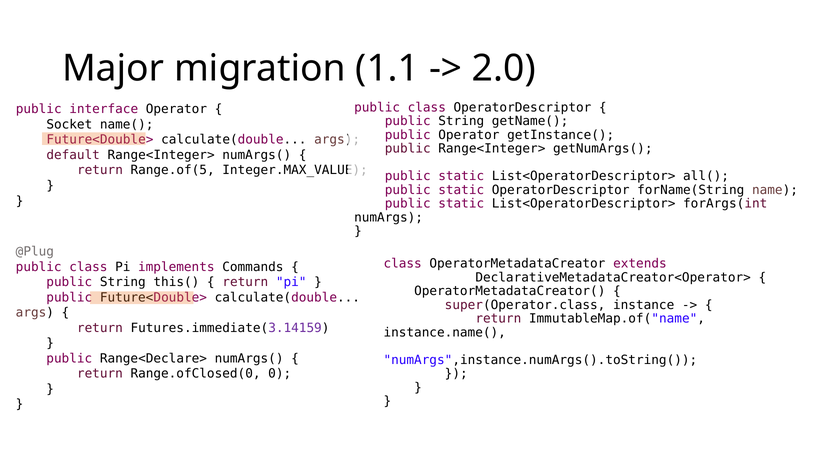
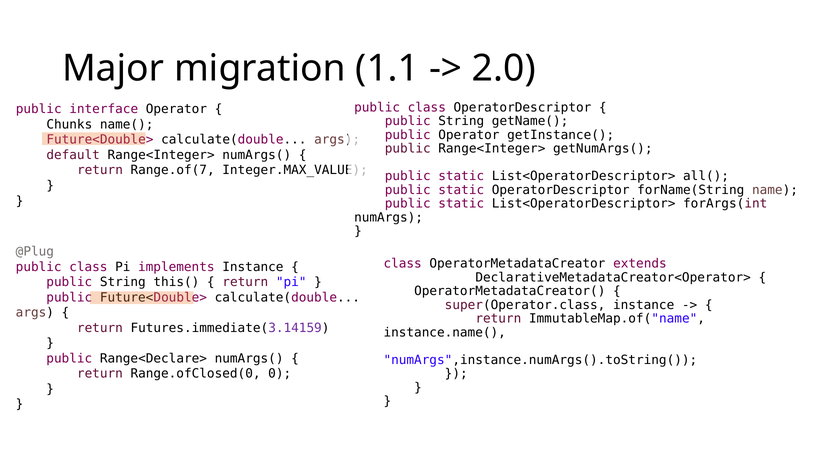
Socket: Socket -> Chunks
Range.of(5: Range.of(5 -> Range.of(7
implements Commands: Commands -> Instance
